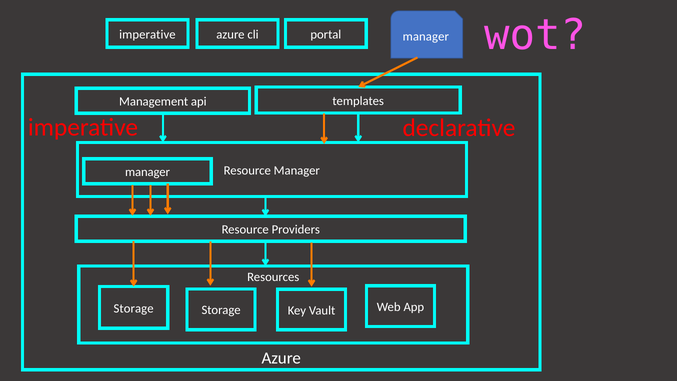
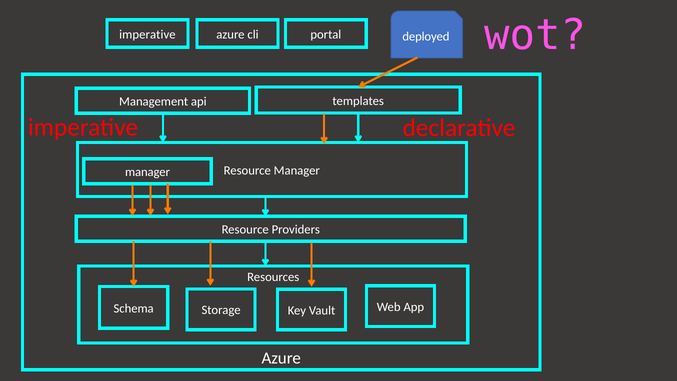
manager at (426, 37): manager -> deployed
Storage at (134, 308): Storage -> Schema
